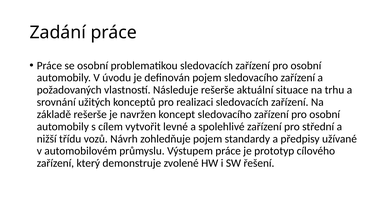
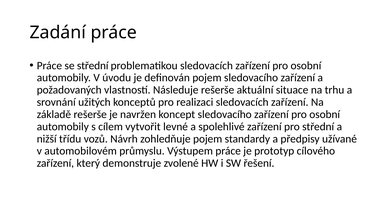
se osobní: osobní -> střední
